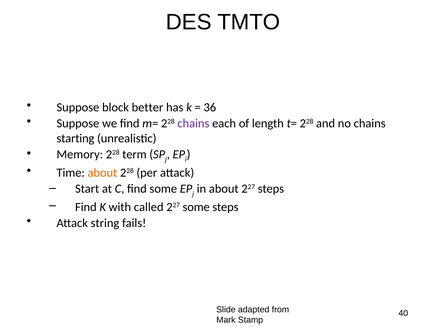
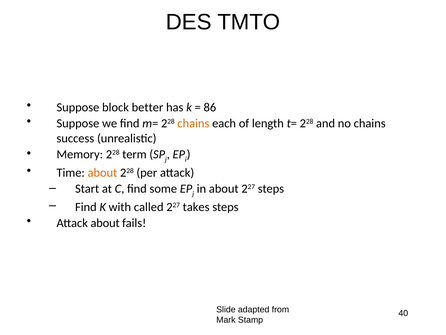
36: 36 -> 86
chains at (193, 123) colour: purple -> orange
starting: starting -> success
227 some: some -> takes
Attack string: string -> about
